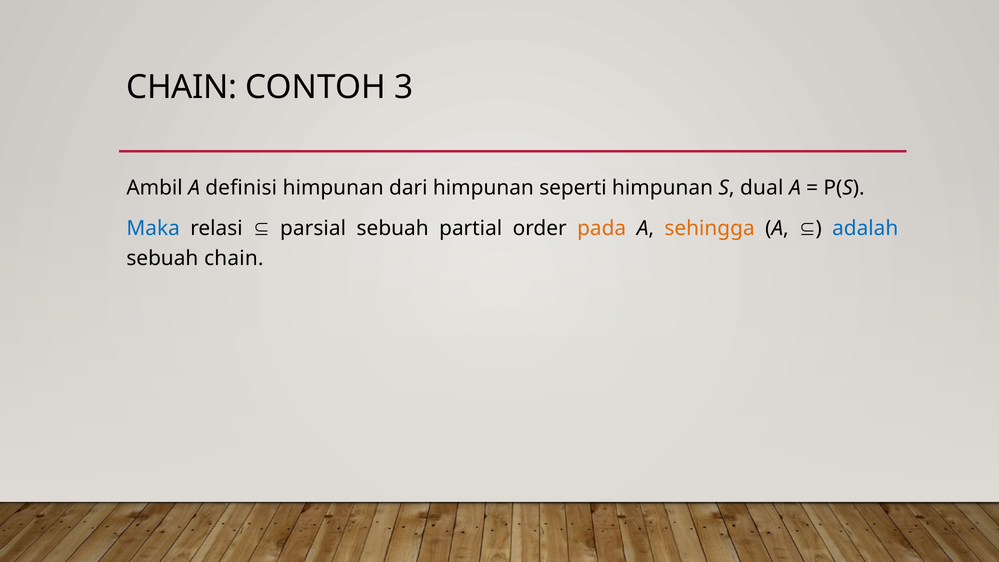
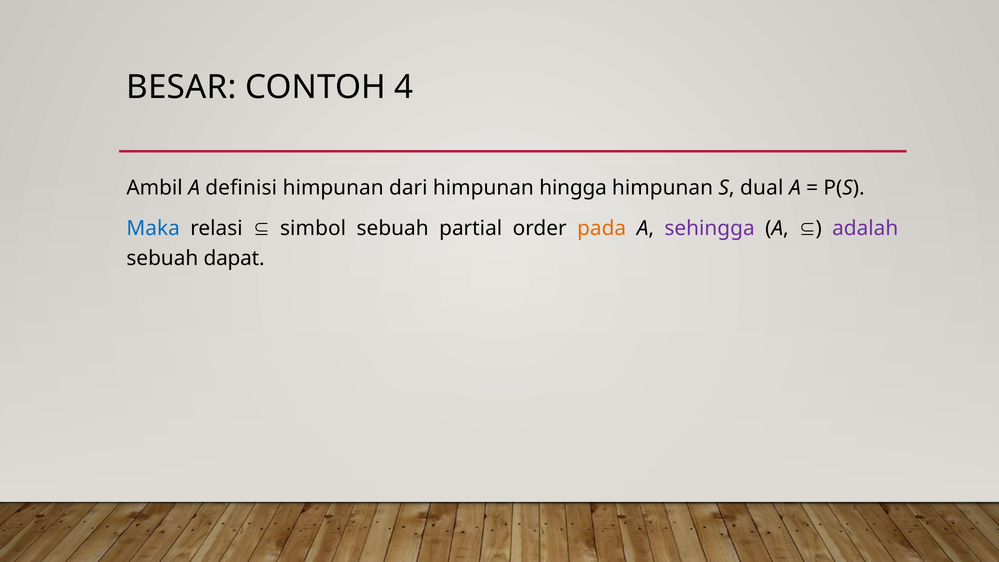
CHAIN at (182, 87): CHAIN -> BESAR
3: 3 -> 4
seperti: seperti -> hingga
parsial: parsial -> simbol
sehingga colour: orange -> purple
adalah colour: blue -> purple
sebuah chain: chain -> dapat
